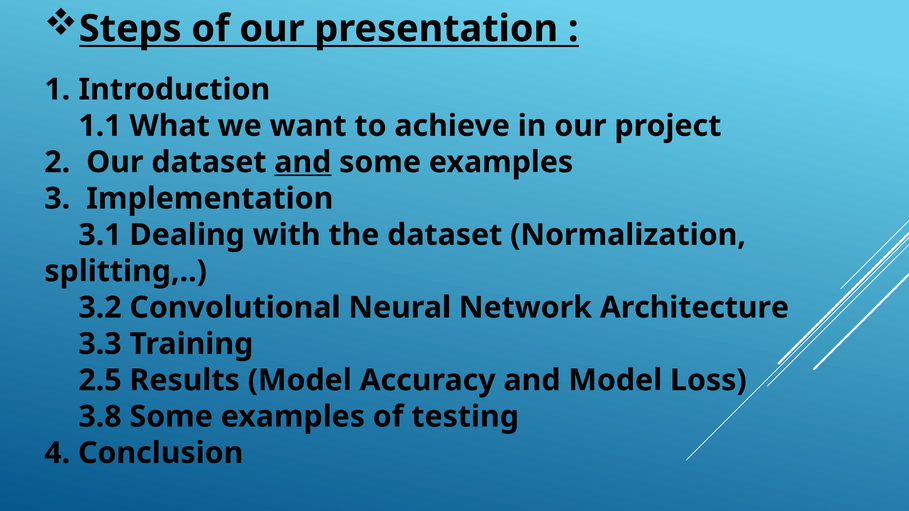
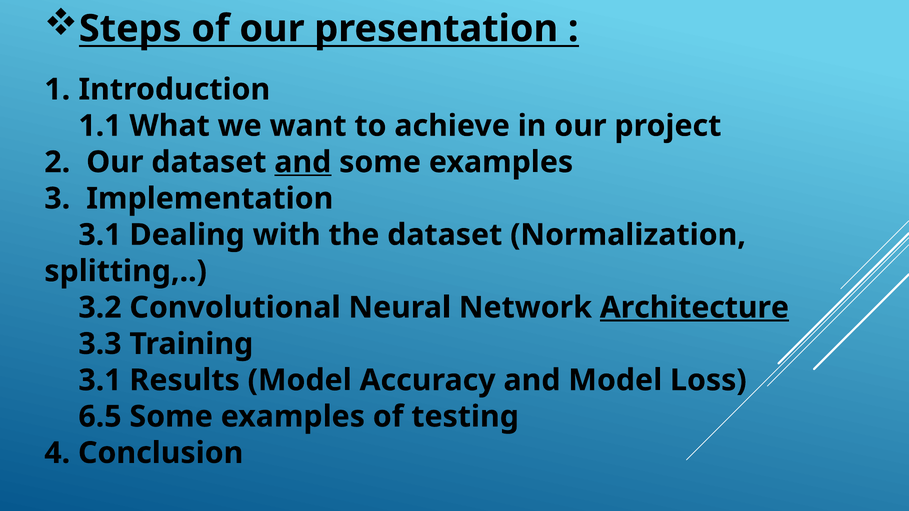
Architecture underline: none -> present
2.5 at (100, 380): 2.5 -> 3.1
3.8: 3.8 -> 6.5
